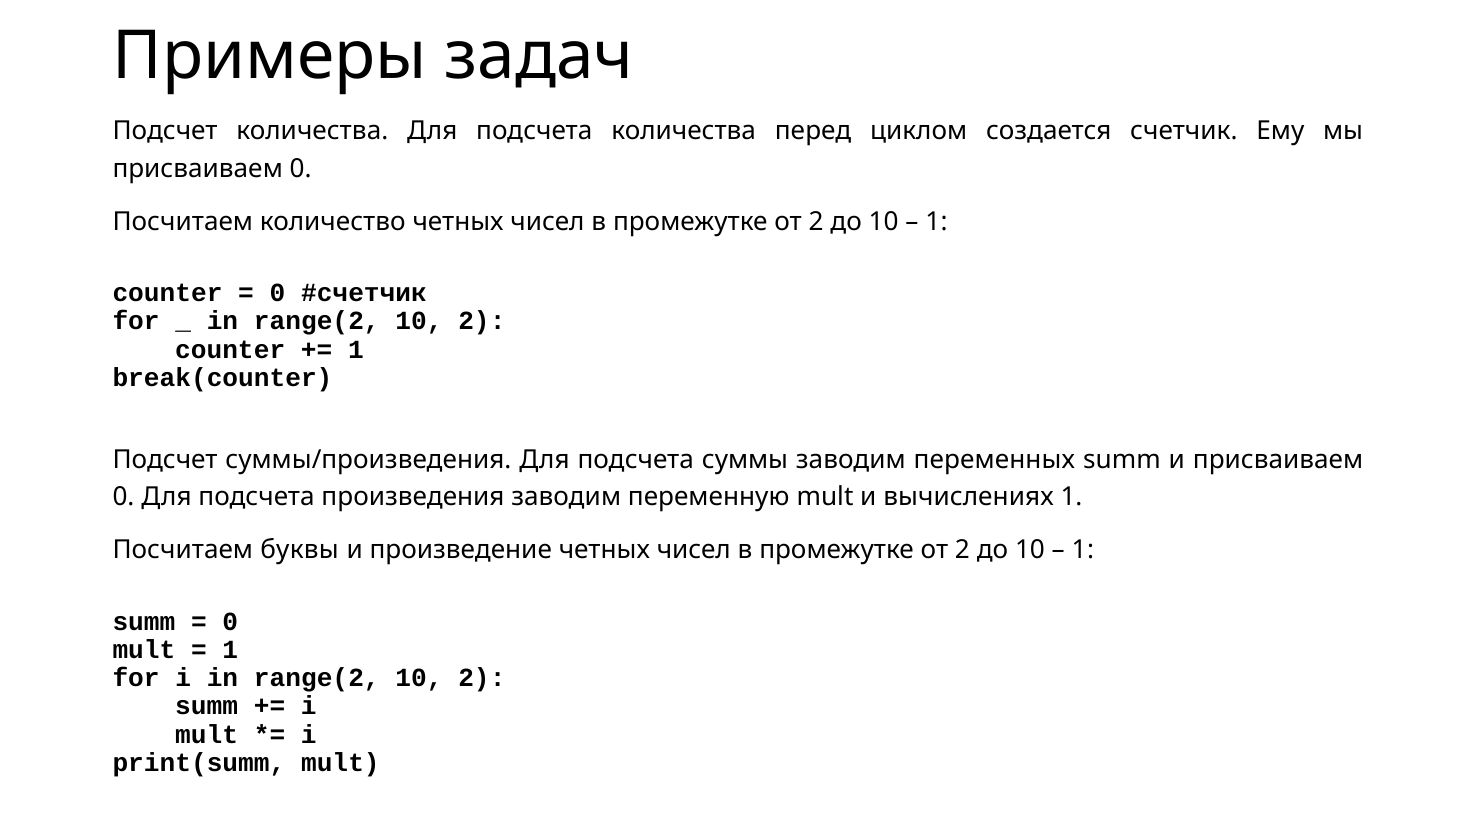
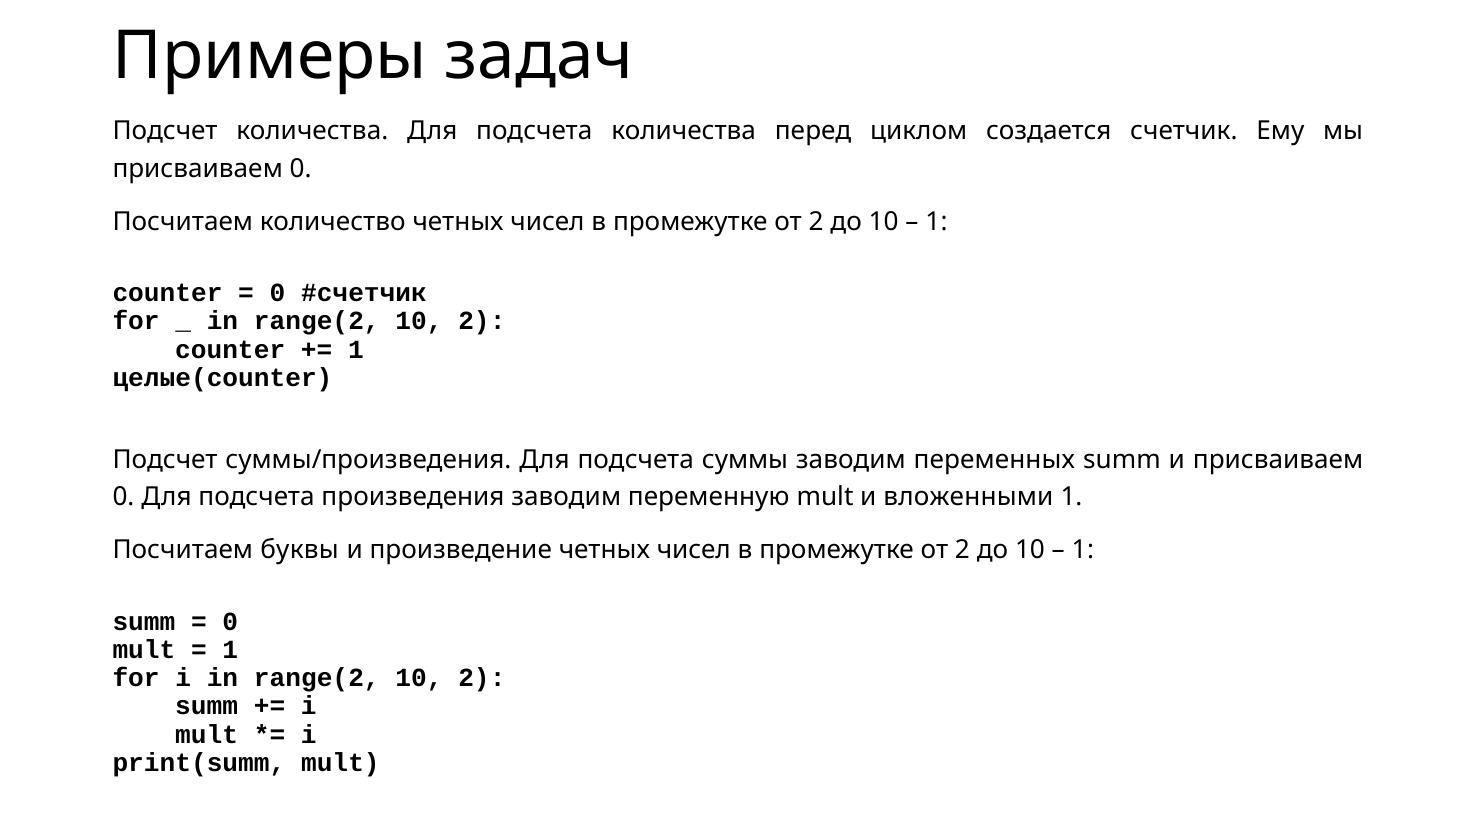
break(counter: break(counter -> целые(counter
вычислениях: вычислениях -> вложенными
